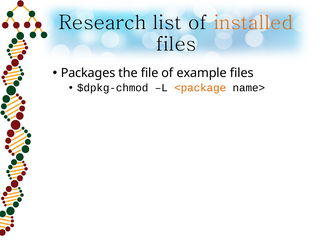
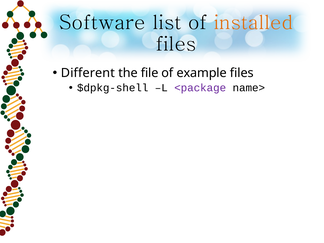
Research: Research -> Software
Packages: Packages -> Different
$dpkg-chmod: $dpkg-chmod -> $dpkg-shell
<package colour: orange -> purple
